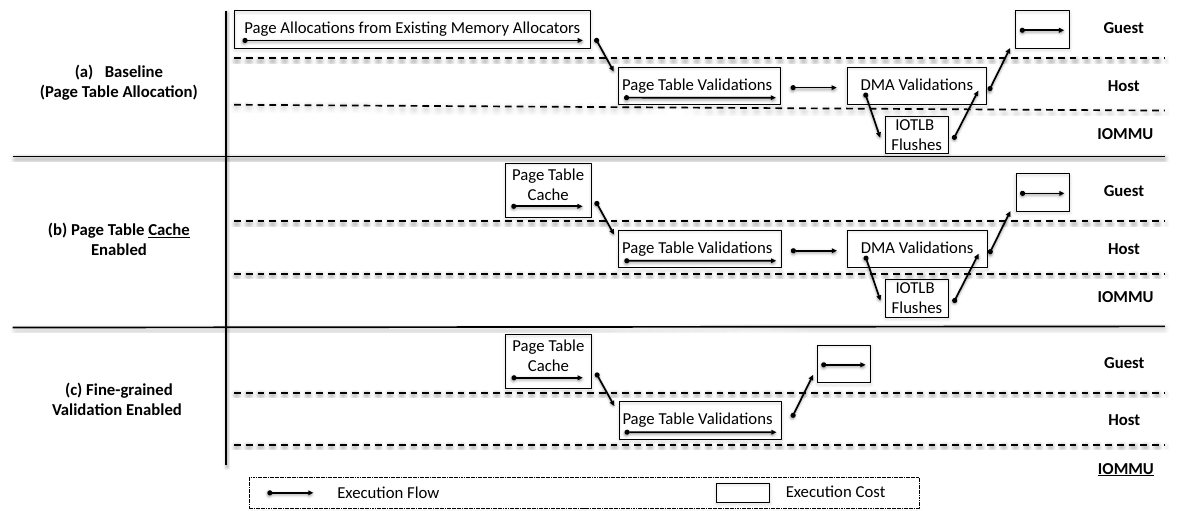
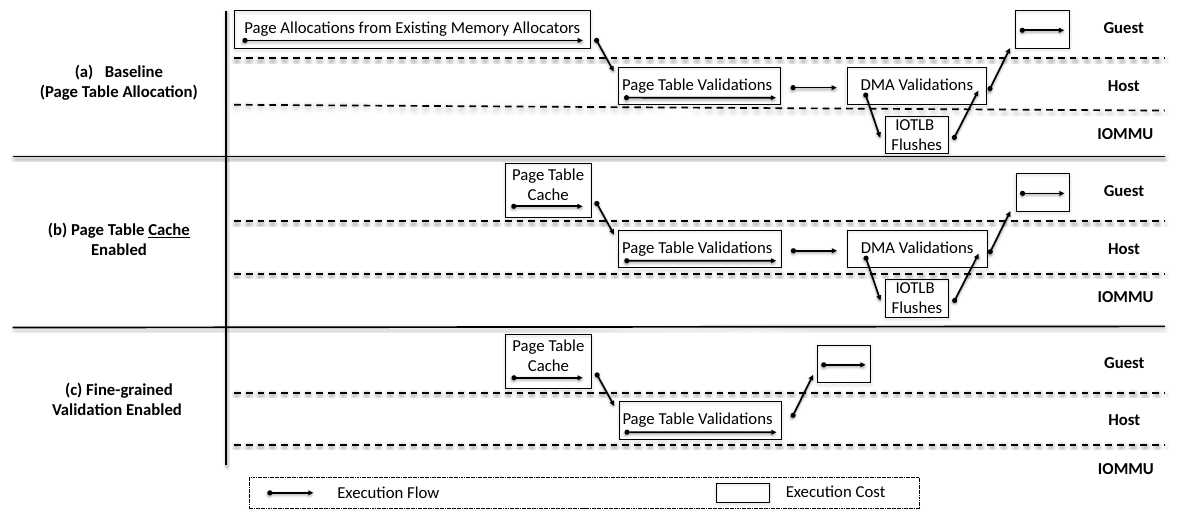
IOMMU at (1126, 469) underline: present -> none
